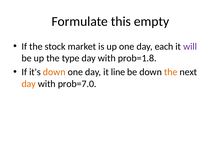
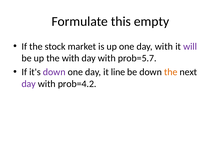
one day each: each -> with
the type: type -> with
prob=1.8: prob=1.8 -> prob=5.7
down at (54, 72) colour: orange -> purple
day at (29, 84) colour: orange -> purple
prob=7.0: prob=7.0 -> prob=4.2
